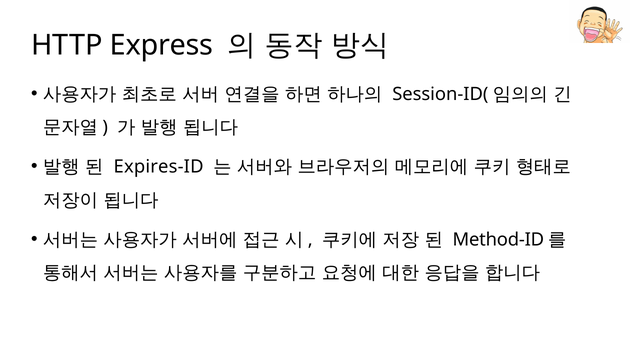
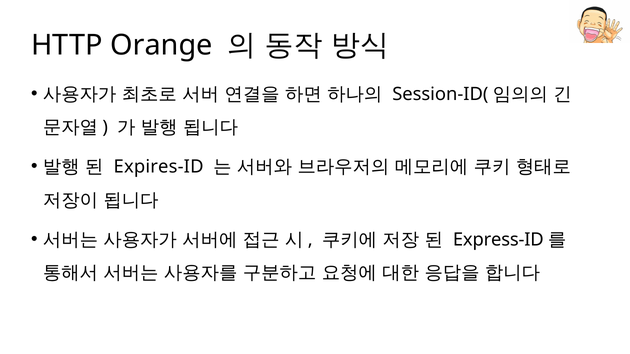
Express: Express -> Orange
Method-ID: Method-ID -> Express-ID
